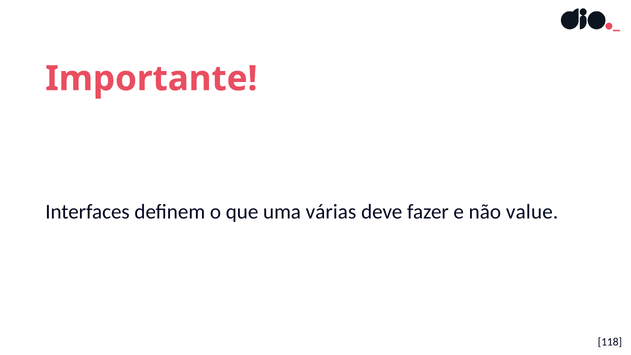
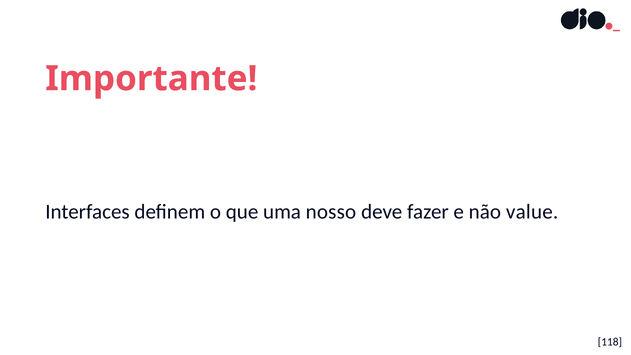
várias: várias -> nosso
